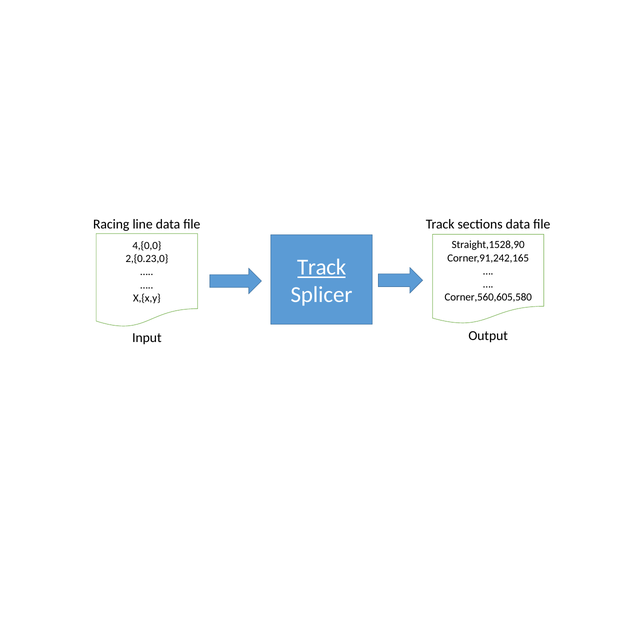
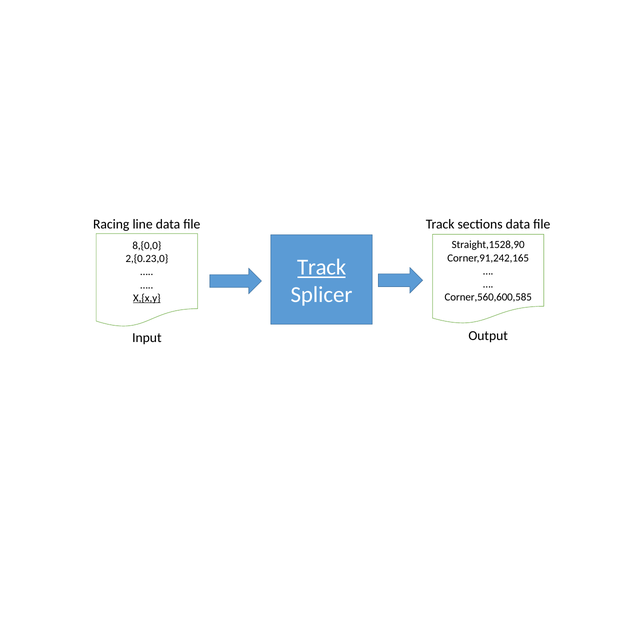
4,{0,0: 4,{0,0 -> 8,{0,0
Corner,560,605,580: Corner,560,605,580 -> Corner,560,600,585
X,{x,y underline: none -> present
